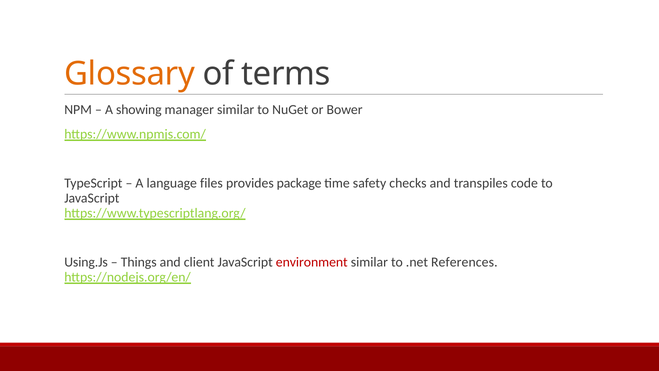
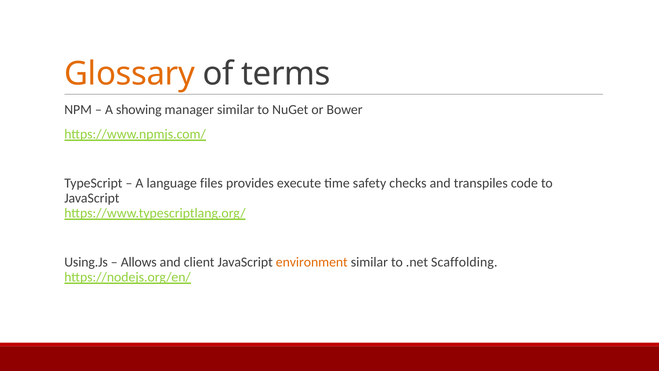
package: package -> execute
Things: Things -> Allows
environment colour: red -> orange
References: References -> Scaffolding
